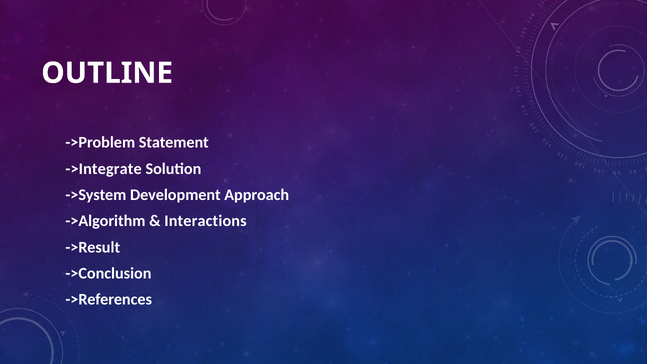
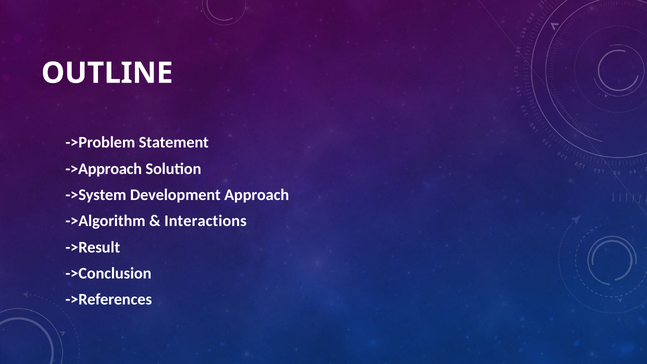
->Integrate: ->Integrate -> ->Approach
